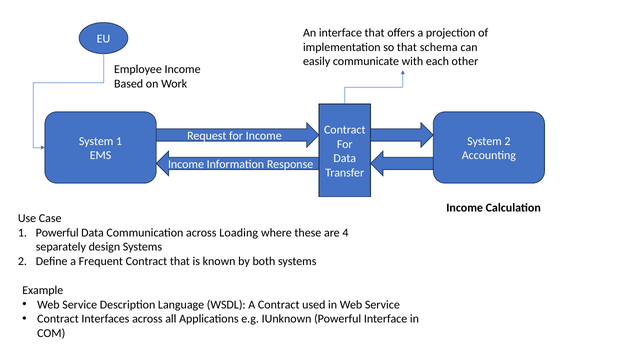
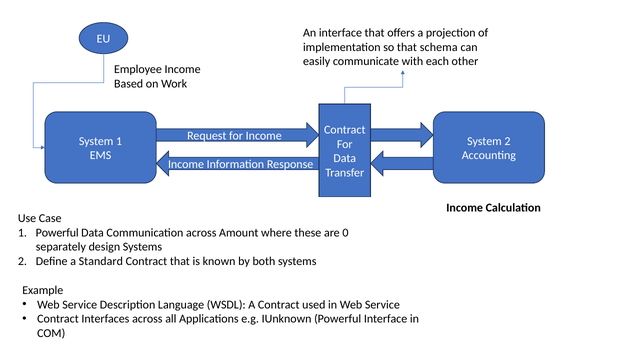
Loading: Loading -> Amount
4: 4 -> 0
Frequent: Frequent -> Standard
